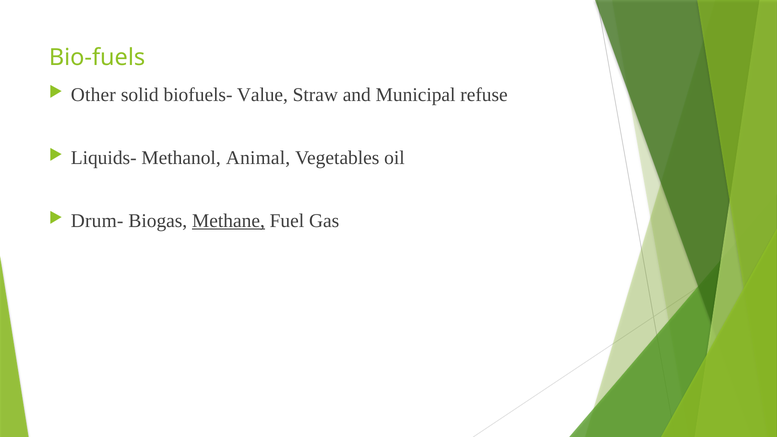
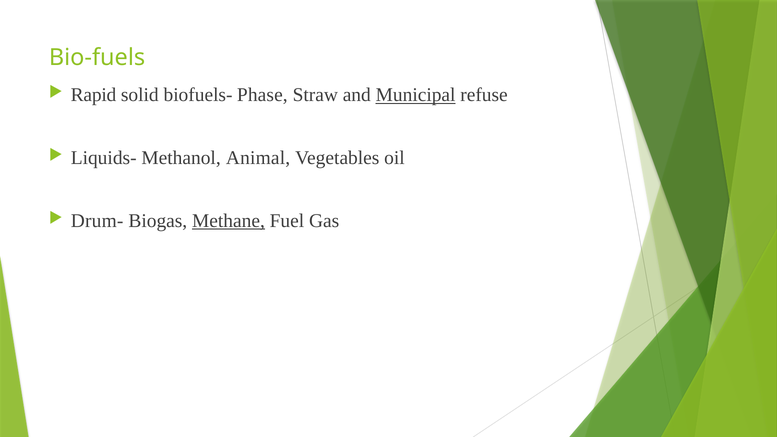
Other: Other -> Rapid
Value: Value -> Phase
Municipal underline: none -> present
